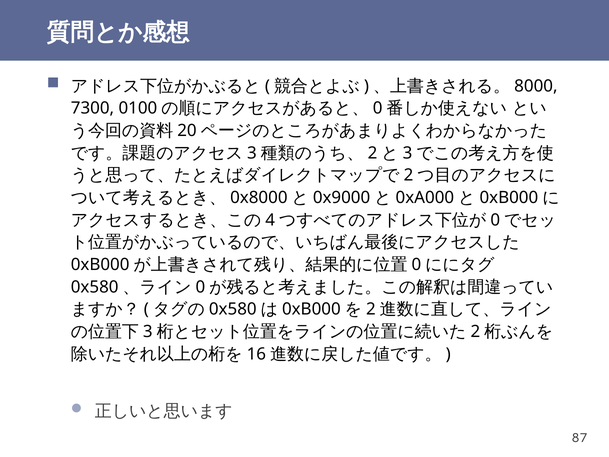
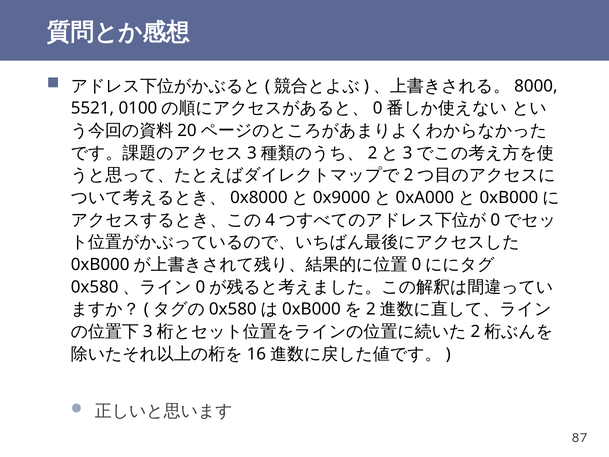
7300: 7300 -> 5521
